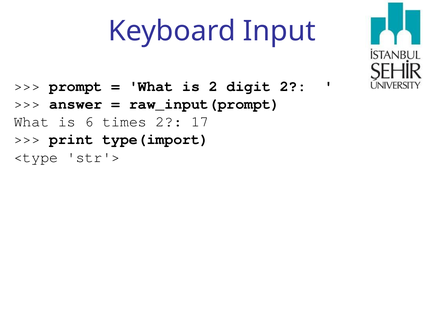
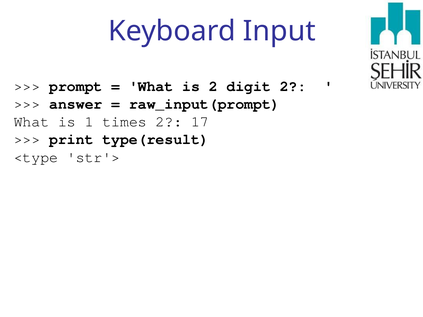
6: 6 -> 1
type(import: type(import -> type(result
